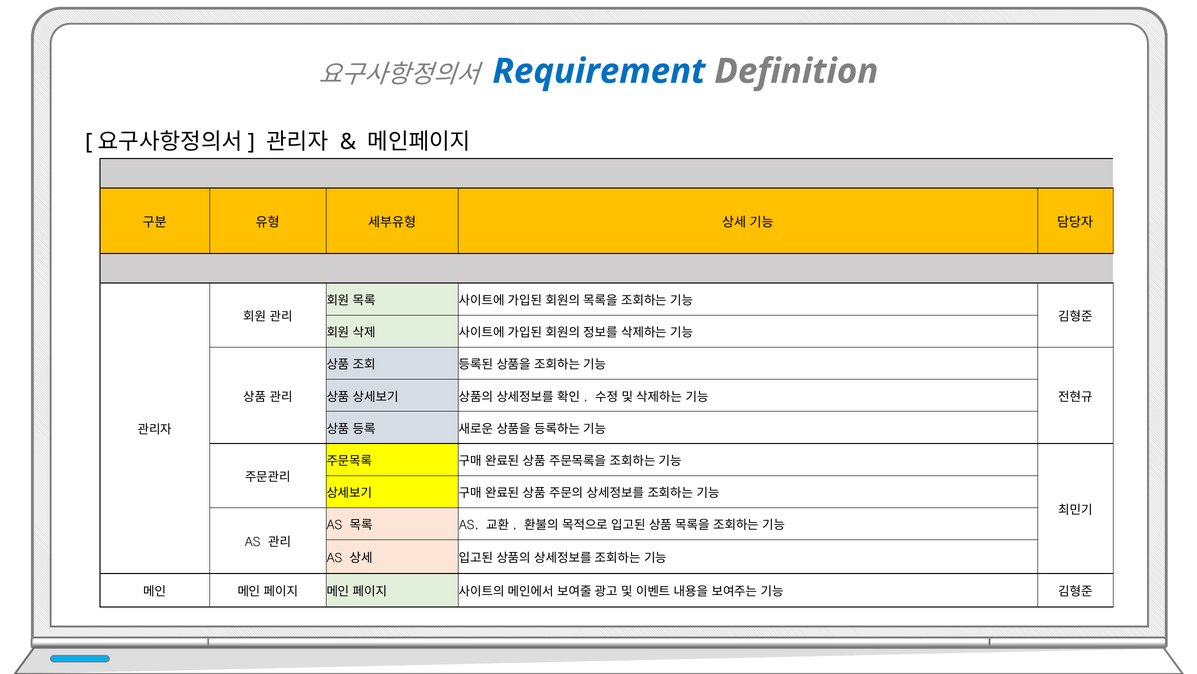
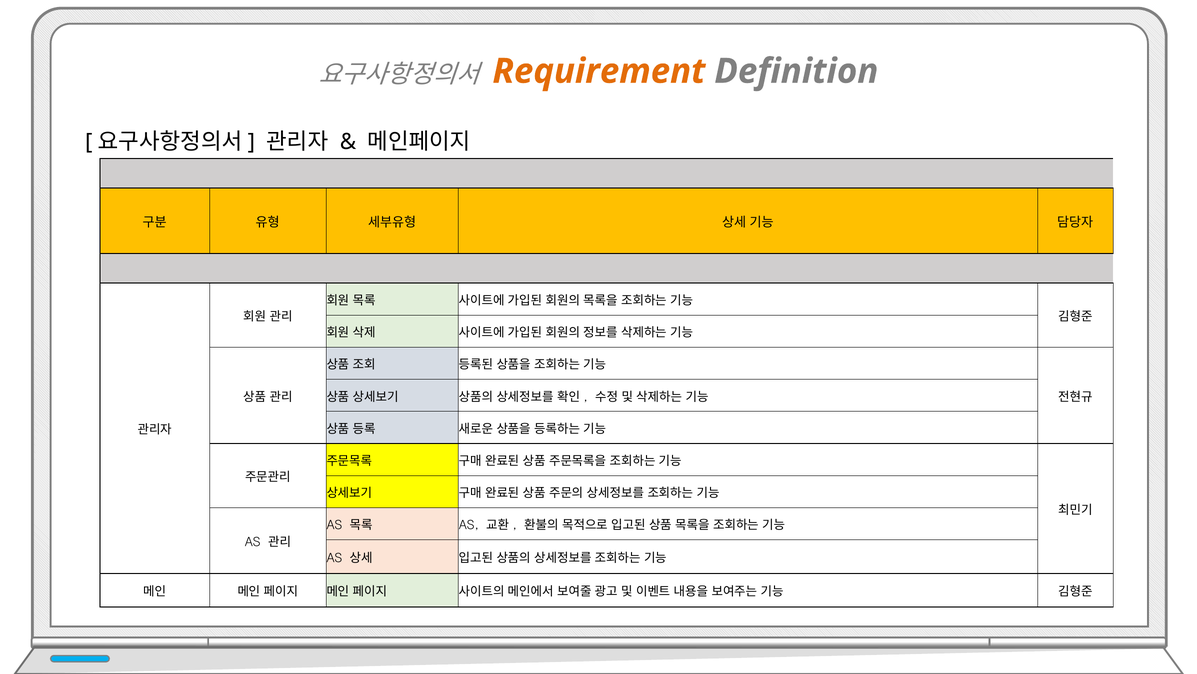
Requirement colour: blue -> orange
